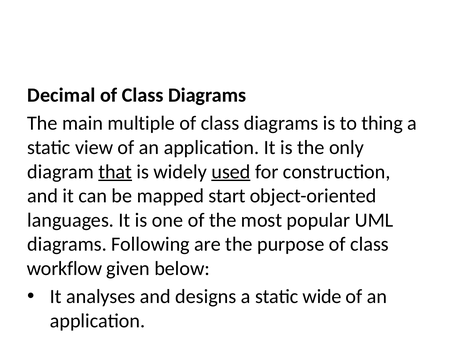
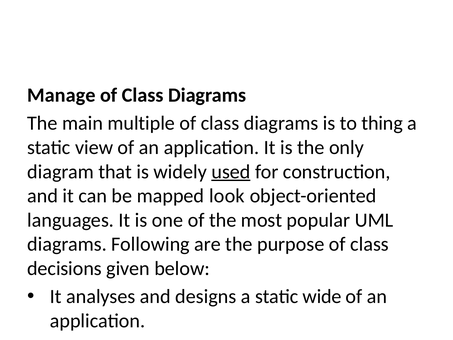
Decimal: Decimal -> Manage
that underline: present -> none
start: start -> look
workflow: workflow -> decisions
